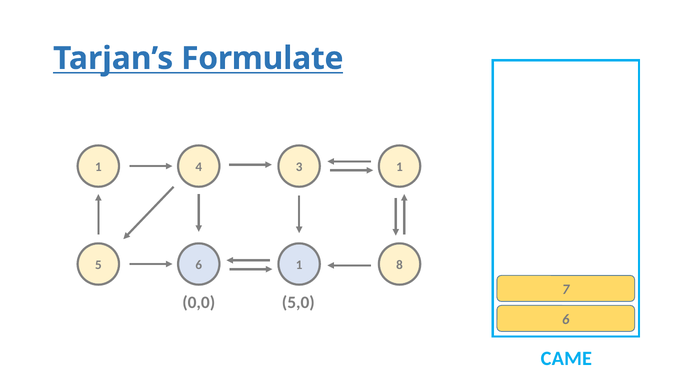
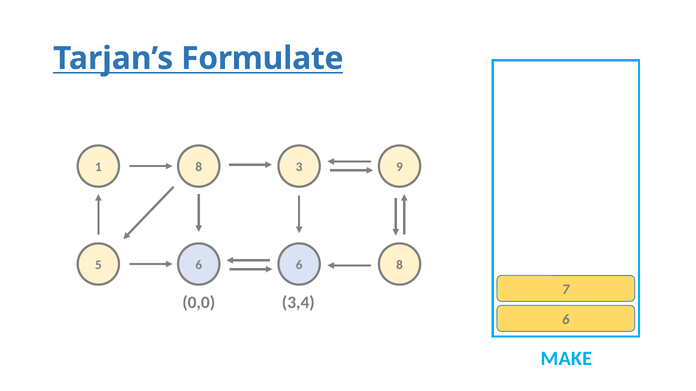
1 4: 4 -> 8
3 1: 1 -> 9
6 1: 1 -> 6
5,0: 5,0 -> 3,4
CAME: CAME -> MAKE
